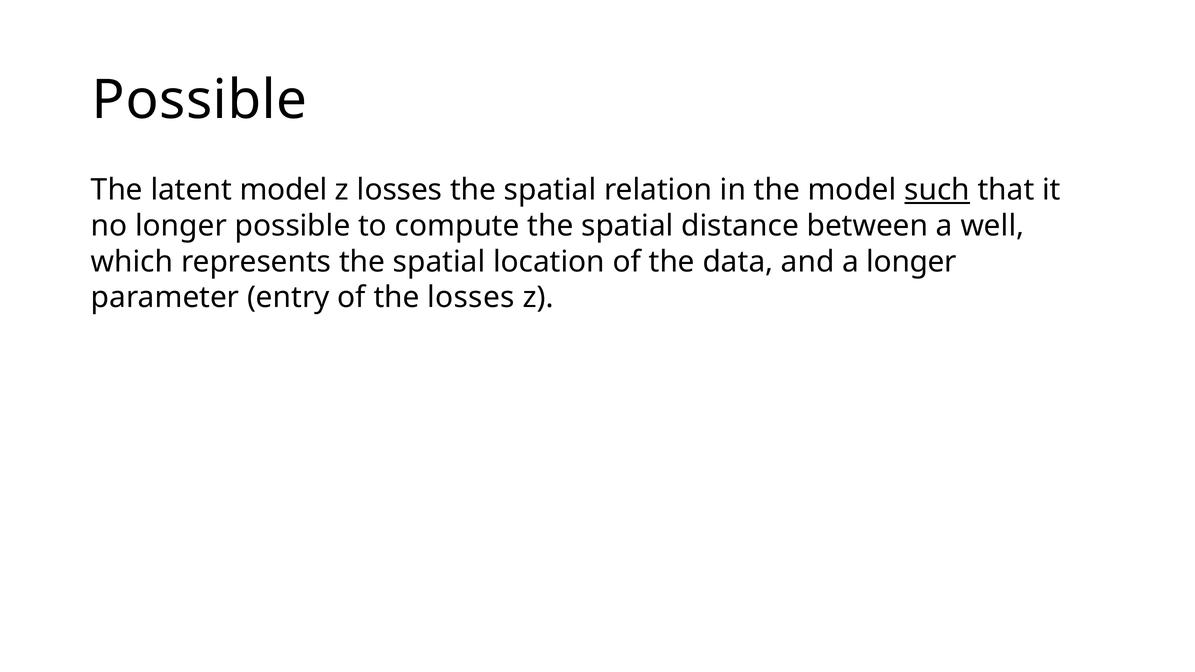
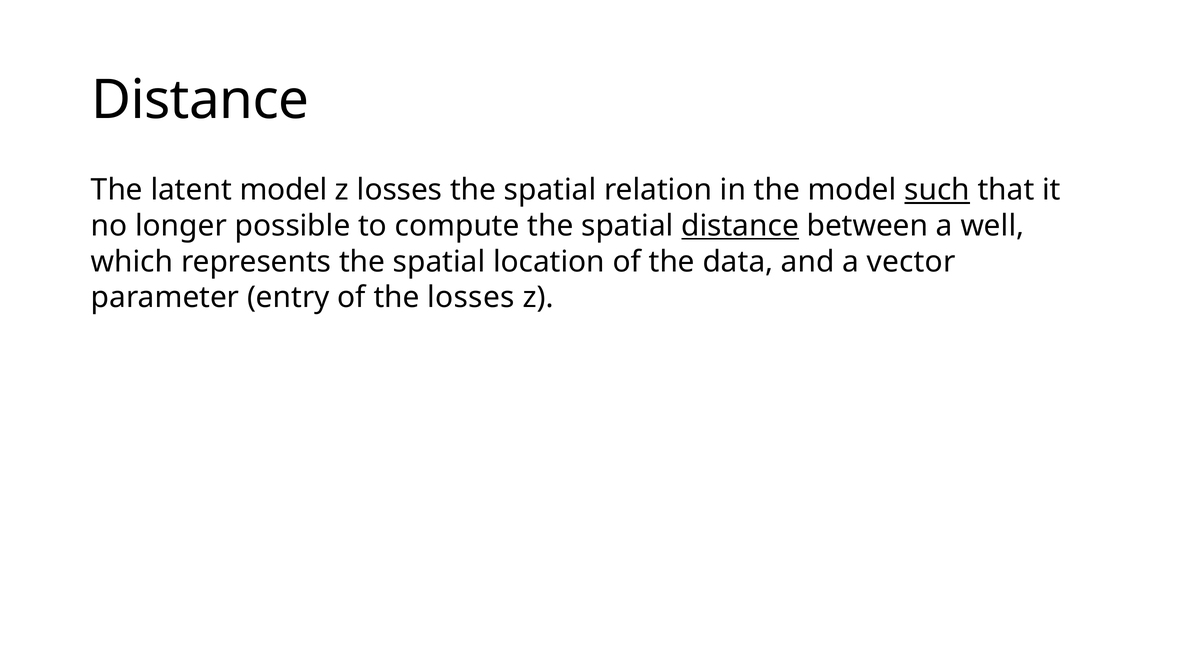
Possible at (200, 100): Possible -> Distance
distance at (740, 226) underline: none -> present
a longer: longer -> vector
